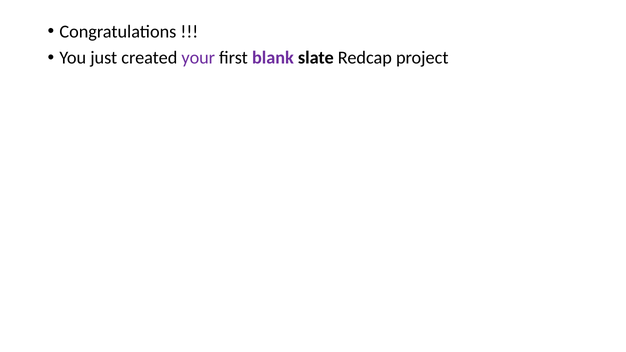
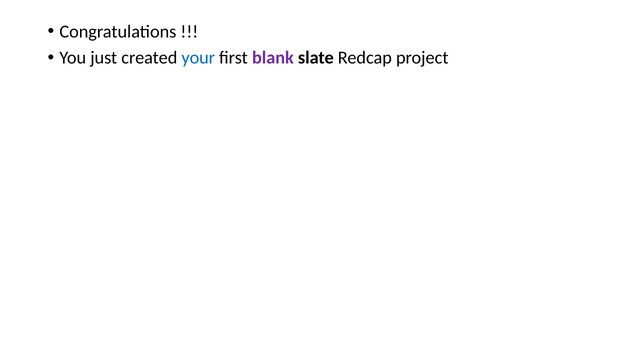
your colour: purple -> blue
